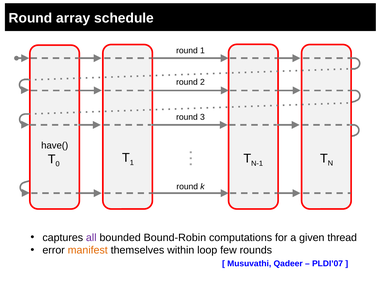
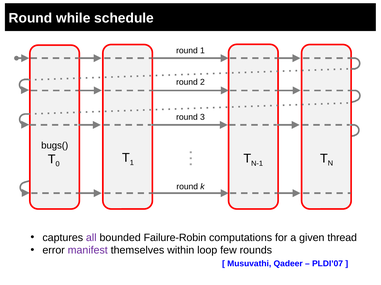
array: array -> while
have(: have( -> bugs(
Bound-Robin: Bound-Robin -> Failure-Robin
manifest colour: orange -> purple
